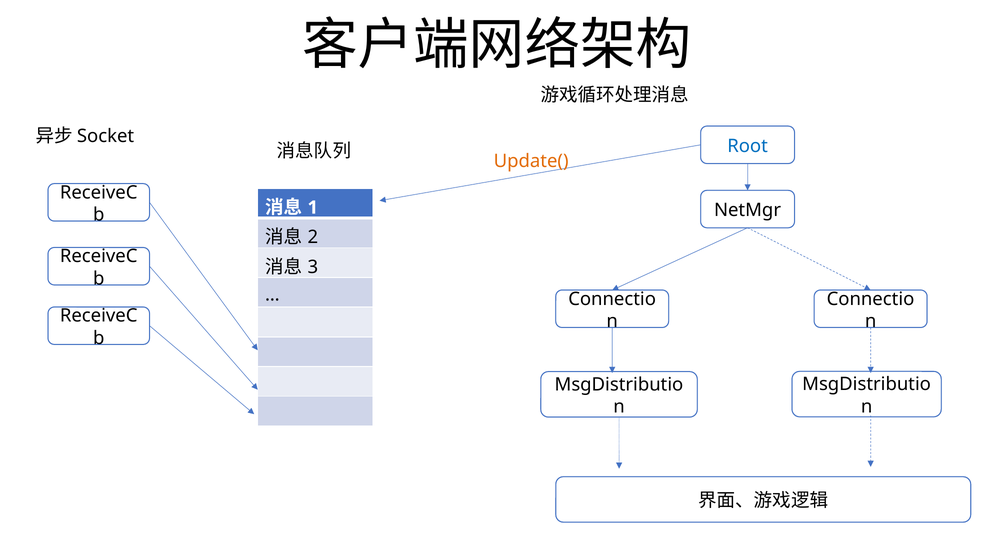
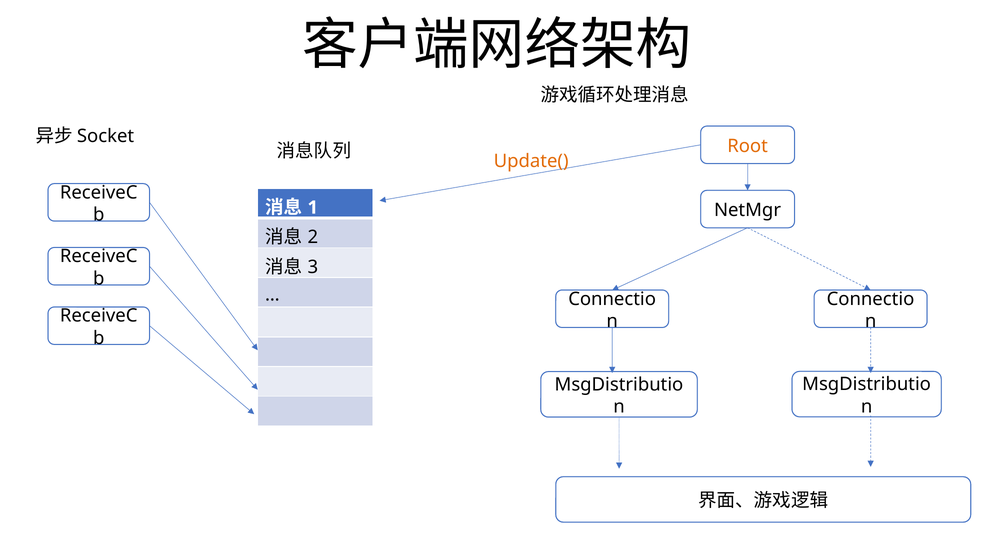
Root colour: blue -> orange
